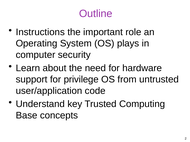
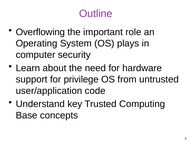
Instructions: Instructions -> Overflowing
